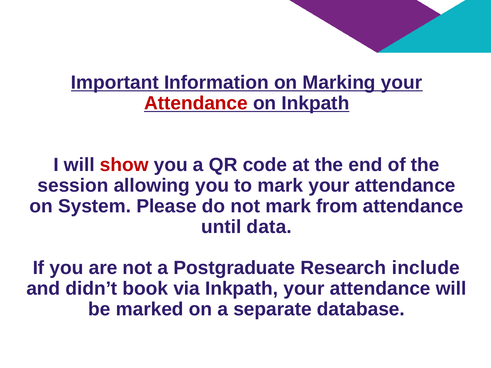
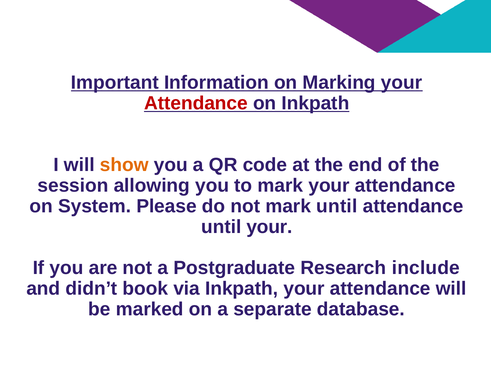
show colour: red -> orange
mark from: from -> until
until data: data -> your
